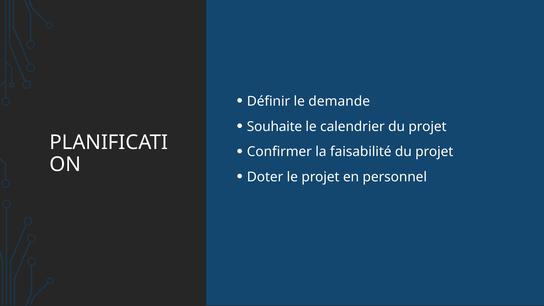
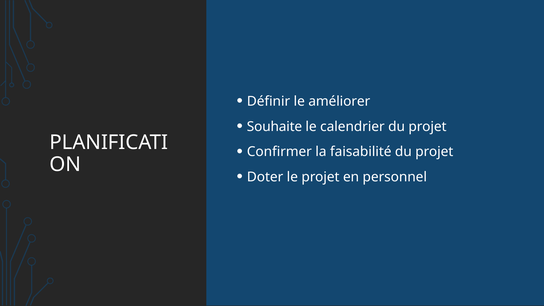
demande: demande -> améliorer
